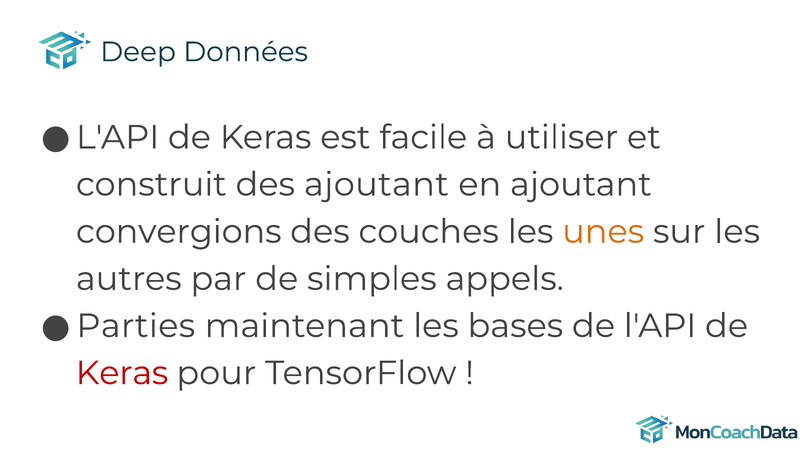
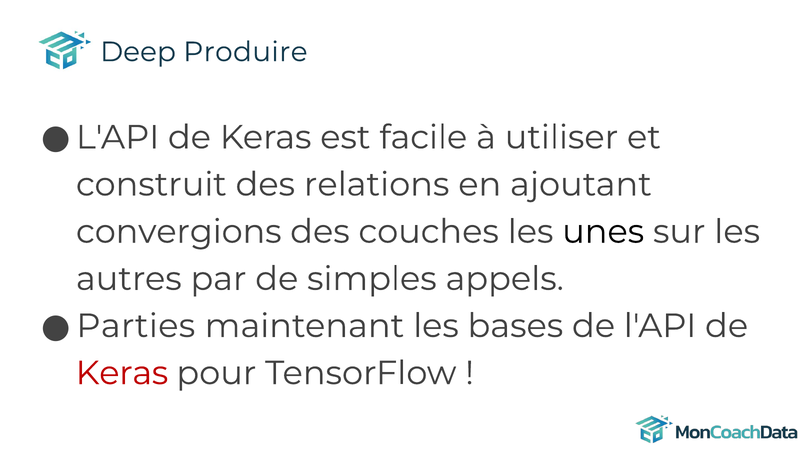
Données: Données -> Produire
des ajoutant: ajoutant -> relations
unes colour: orange -> black
